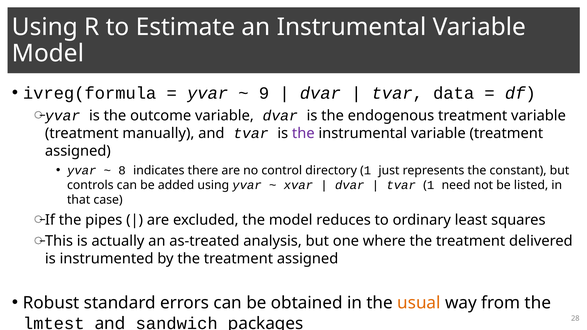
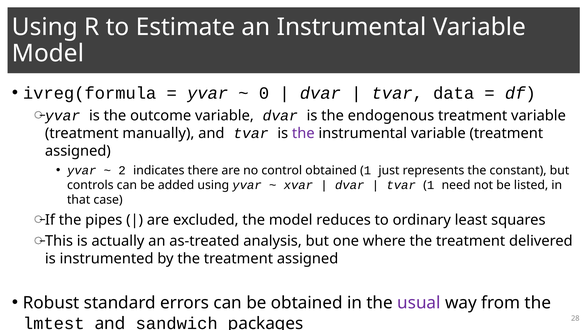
9: 9 -> 0
8: 8 -> 2
control directory: directory -> obtained
usual colour: orange -> purple
